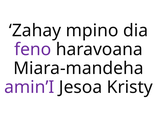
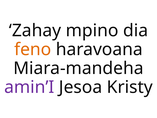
feno colour: purple -> orange
